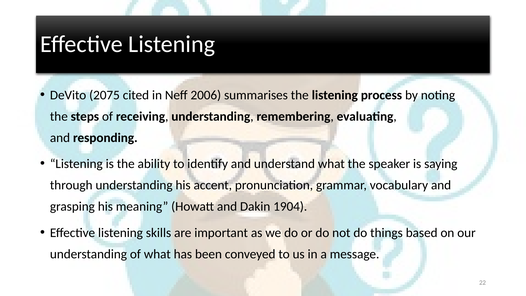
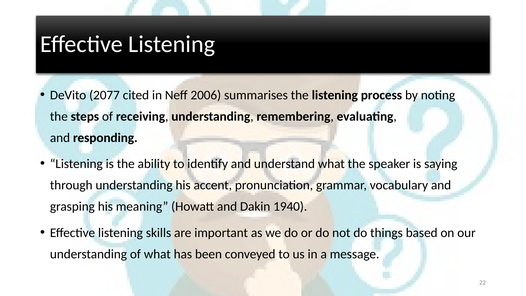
2075: 2075 -> 2077
1904: 1904 -> 1940
